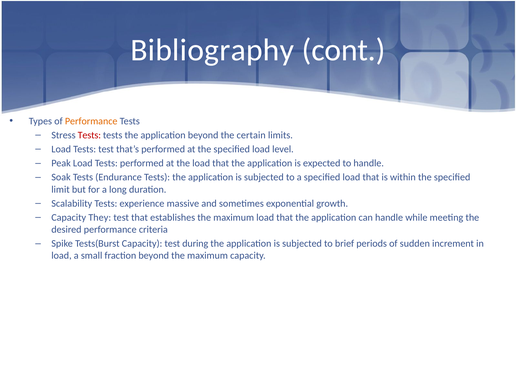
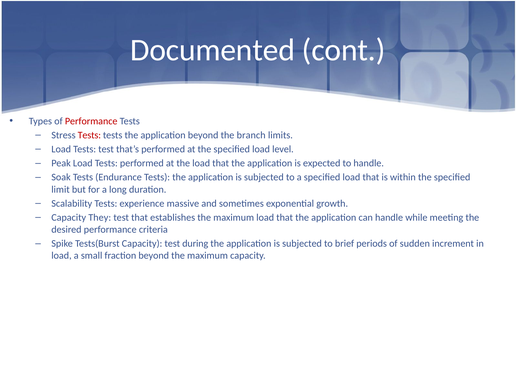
Bibliography: Bibliography -> Documented
Performance at (91, 121) colour: orange -> red
certain: certain -> branch
